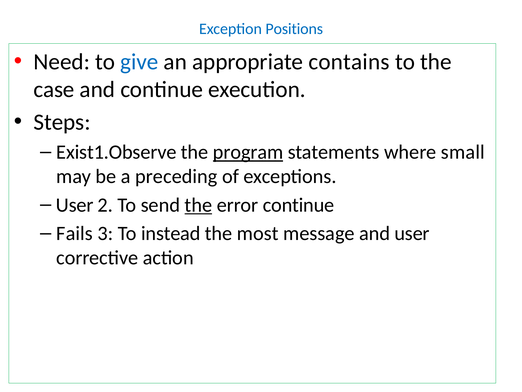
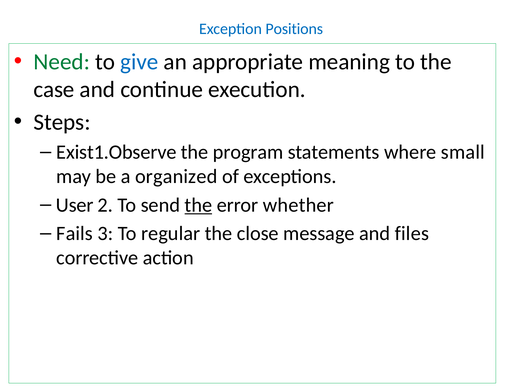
Need colour: black -> green
contains: contains -> meaning
program underline: present -> none
preceding: preceding -> organized
error continue: continue -> whether
instead: instead -> regular
most: most -> close
and user: user -> files
